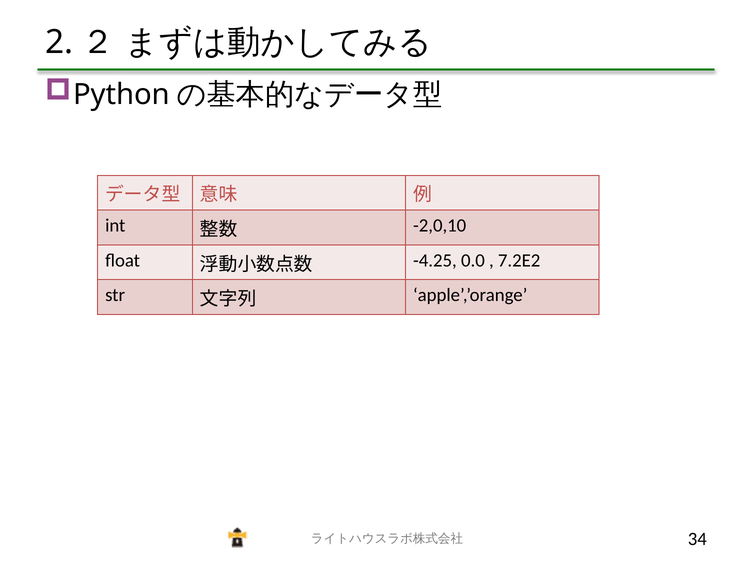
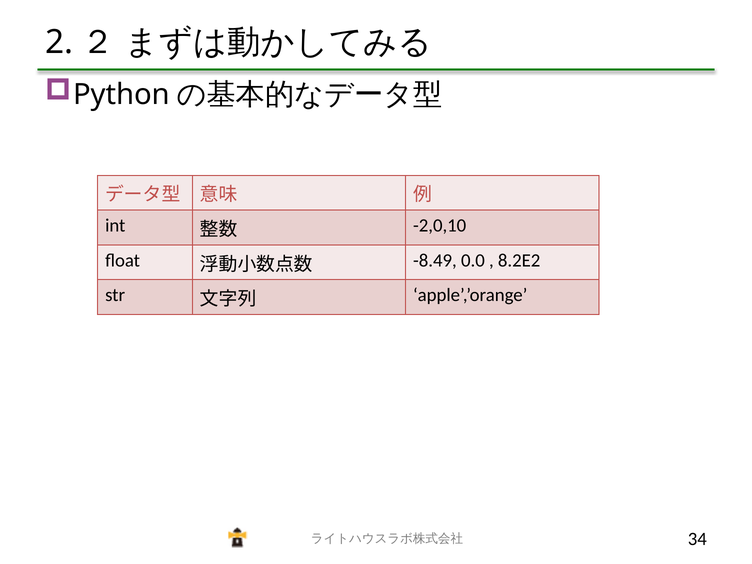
-4.25: -4.25 -> -8.49
7.2E2: 7.2E2 -> 8.2E2
